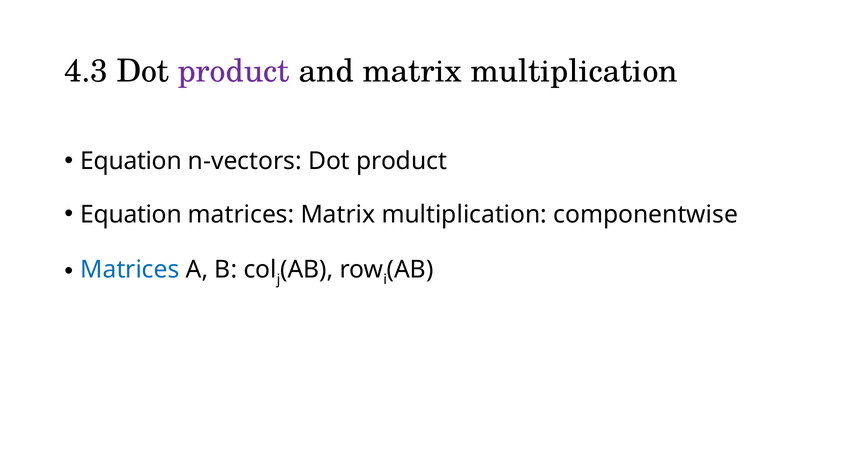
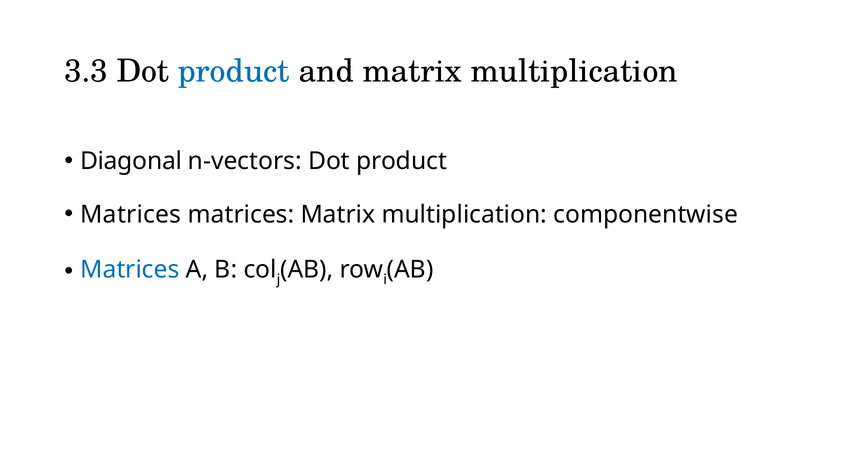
4.3: 4.3 -> 3.3
product at (234, 71) colour: purple -> blue
Equation at (131, 161): Equation -> Diagonal
Equation at (131, 214): Equation -> Matrices
